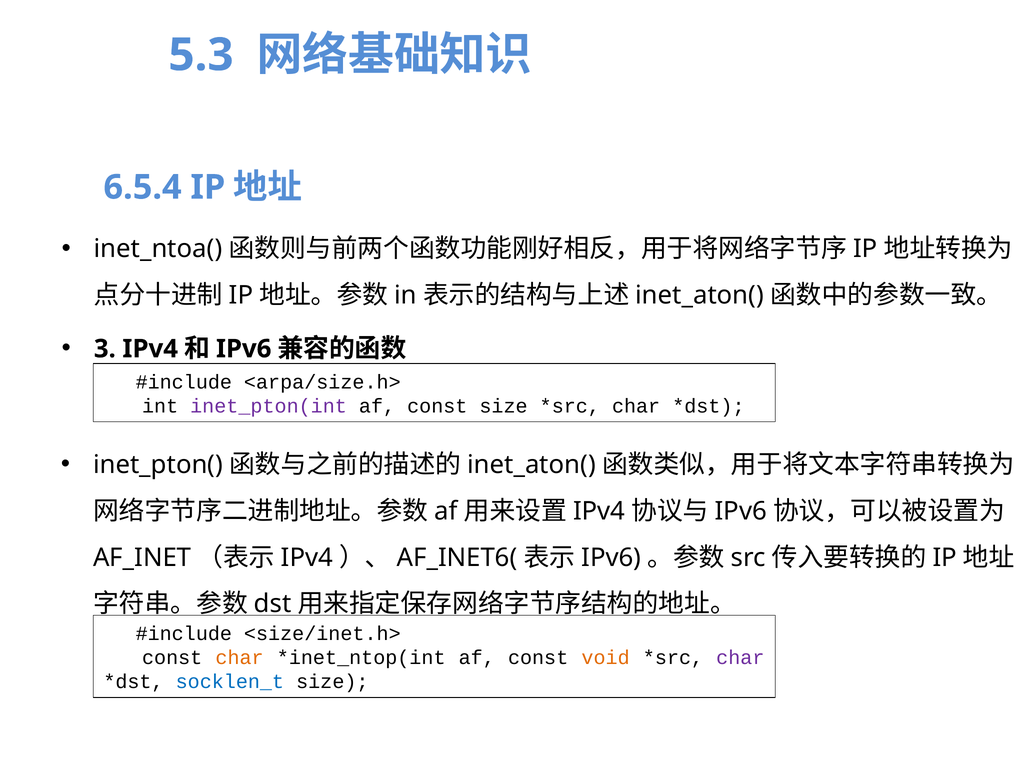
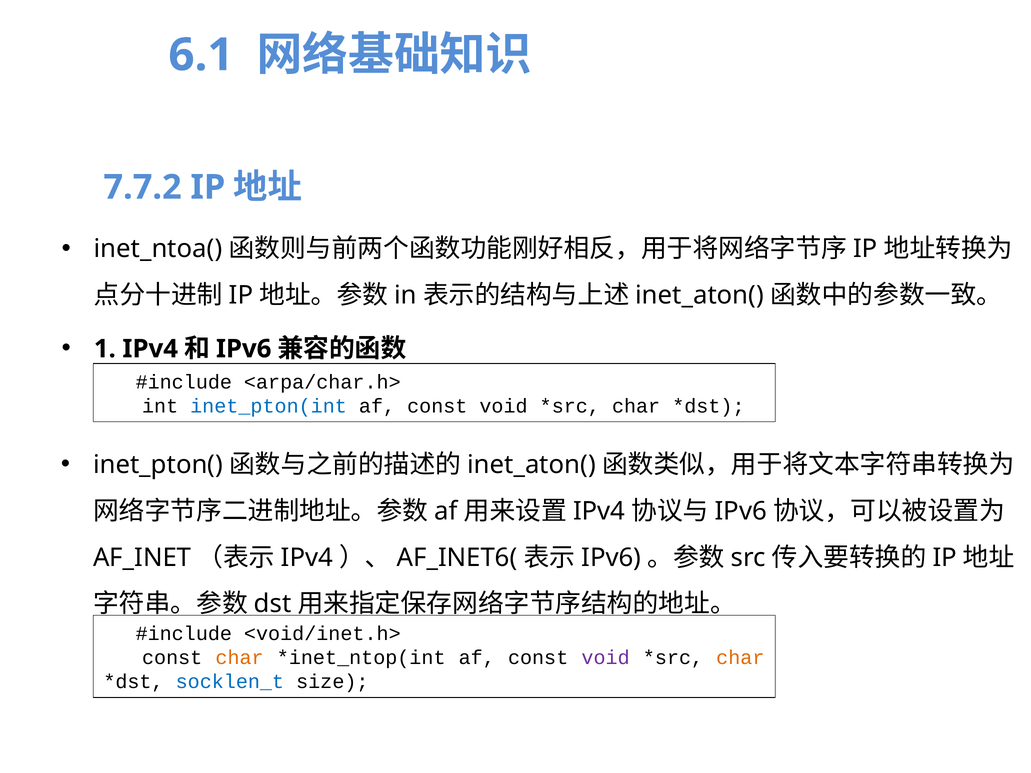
5.3: 5.3 -> 6.1
6.5.4: 6.5.4 -> 7.7.2
3: 3 -> 1
<arpa/size.h>: <arpa/size.h> -> <arpa/char.h>
inet_pton(int colour: purple -> blue
size at (503, 406): size -> void
<size/inet.h>: <size/inet.h> -> <void/inet.h>
void at (606, 658) colour: orange -> purple
char at (740, 658) colour: purple -> orange
